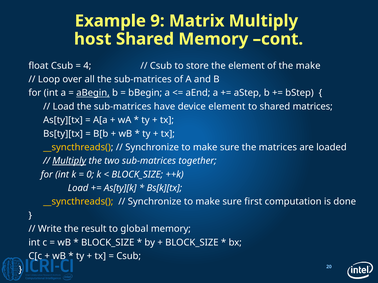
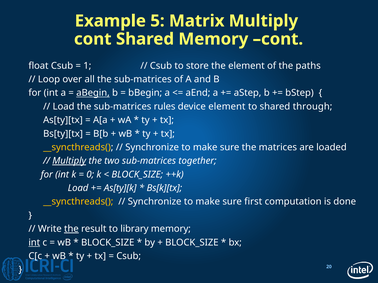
9: 9 -> 5
host at (93, 39): host -> cont
4: 4 -> 1
the make: make -> paths
have: have -> rules
shared matrices: matrices -> through
the at (71, 229) underline: none -> present
global: global -> library
int at (34, 243) underline: none -> present
